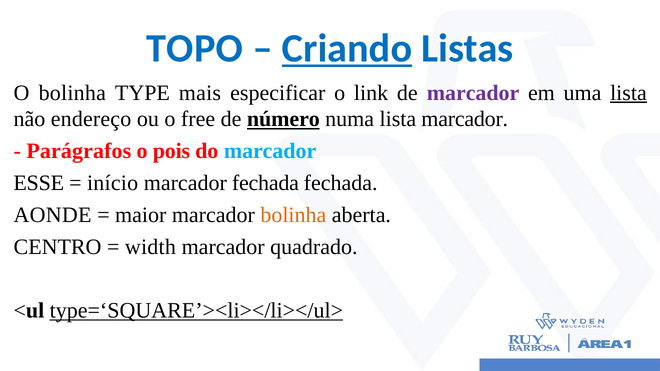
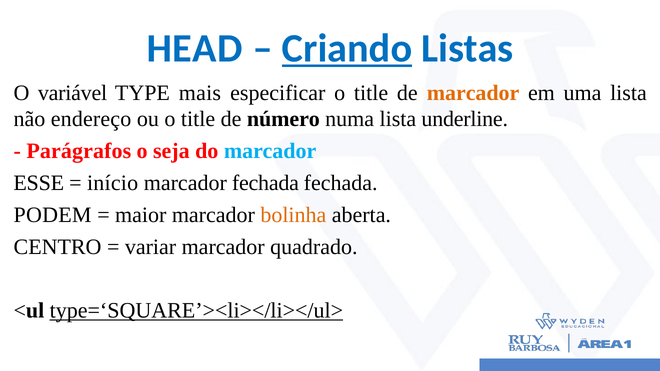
TOPO: TOPO -> HEAD
O bolinha: bolinha -> variável
especificar o link: link -> title
marcador at (473, 93) colour: purple -> orange
lista at (628, 93) underline: present -> none
ou o free: free -> title
número underline: present -> none
lista marcador: marcador -> underline
pois: pois -> seja
AONDE: AONDE -> PODEM
width: width -> variar
